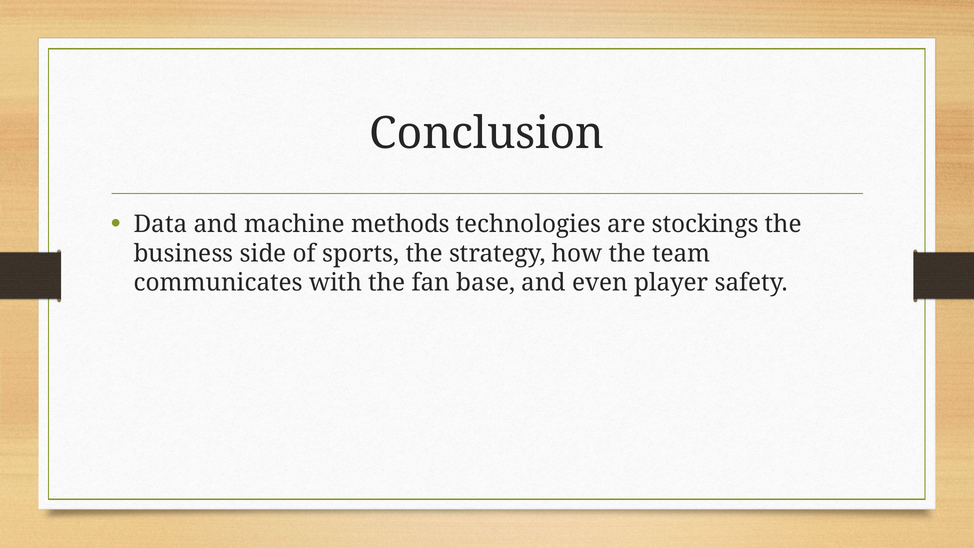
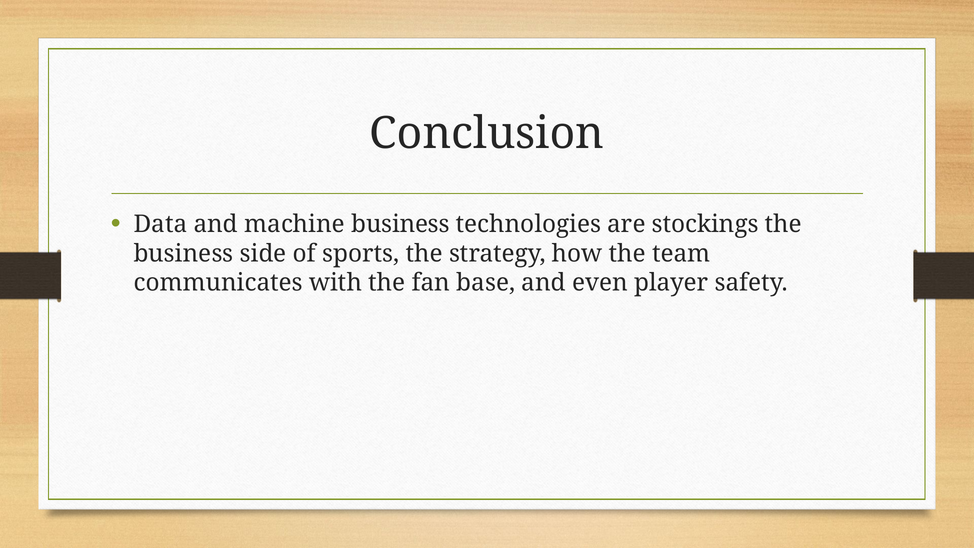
machine methods: methods -> business
